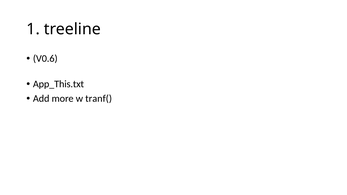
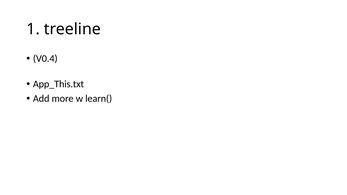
V0.6: V0.6 -> V0.4
tranf(: tranf( -> learn(
